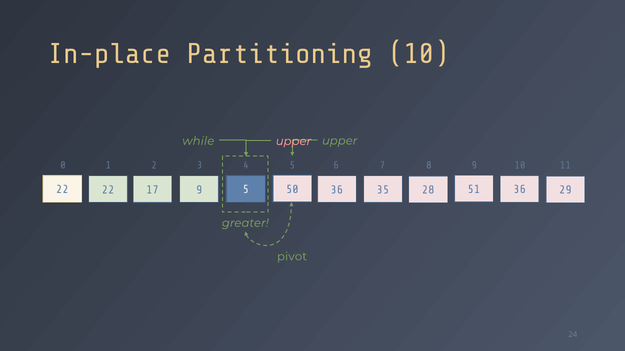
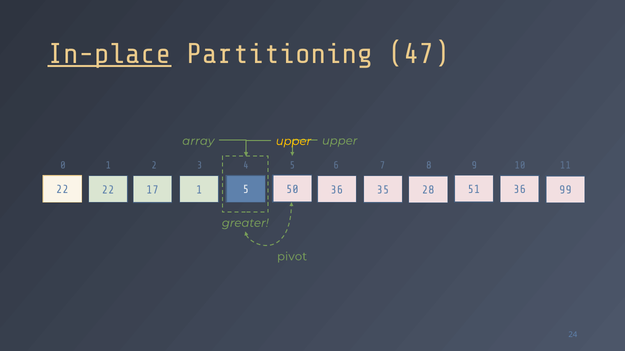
In-place underline: none -> present
Partitioning 10: 10 -> 47
while: while -> array
upper at (293, 141) colour: pink -> yellow
29: 29 -> 99
17 9: 9 -> 1
